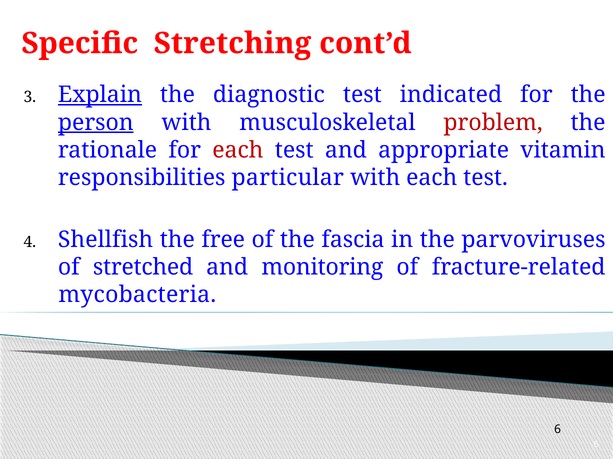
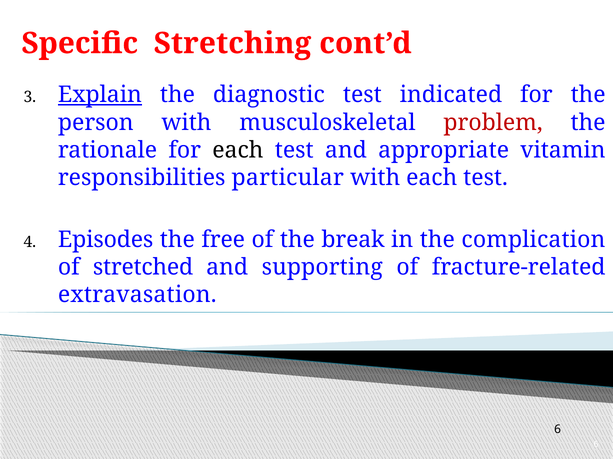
person underline: present -> none
each at (238, 150) colour: red -> black
Shellfish: Shellfish -> Episodes
fascia: fascia -> break
parvoviruses: parvoviruses -> complication
monitoring: monitoring -> supporting
mycobacteria: mycobacteria -> extravasation
